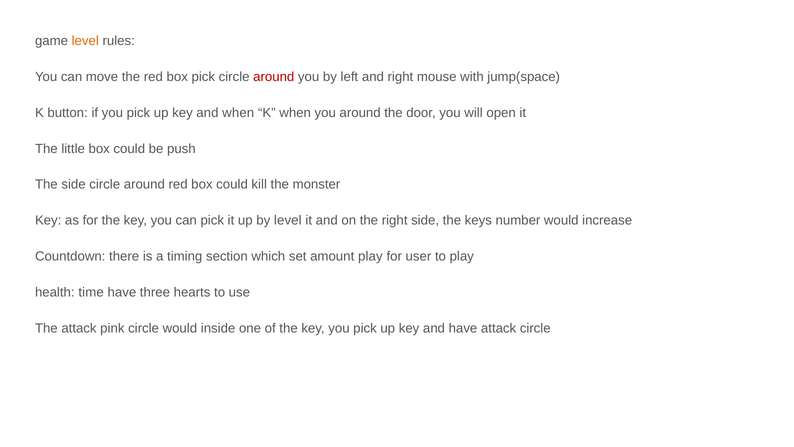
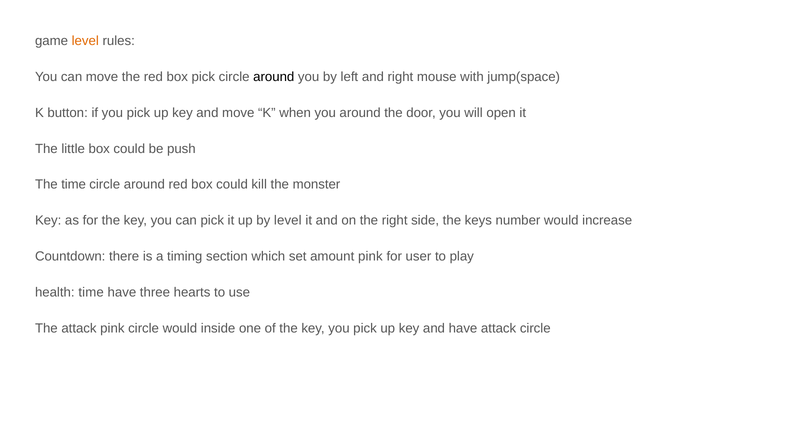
around at (274, 77) colour: red -> black
and when: when -> move
The side: side -> time
amount play: play -> pink
